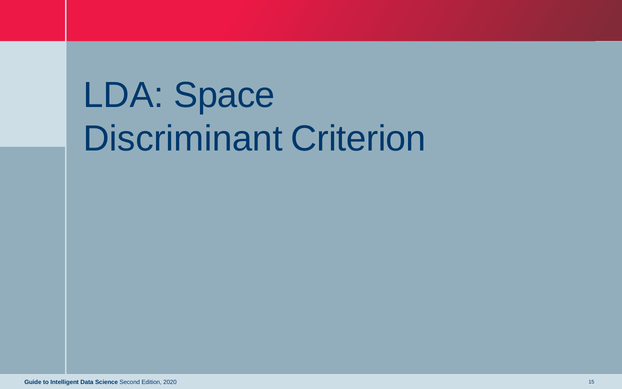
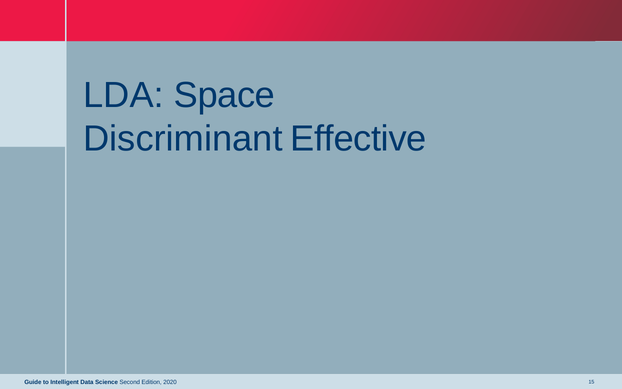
Criterion: Criterion -> Effective
